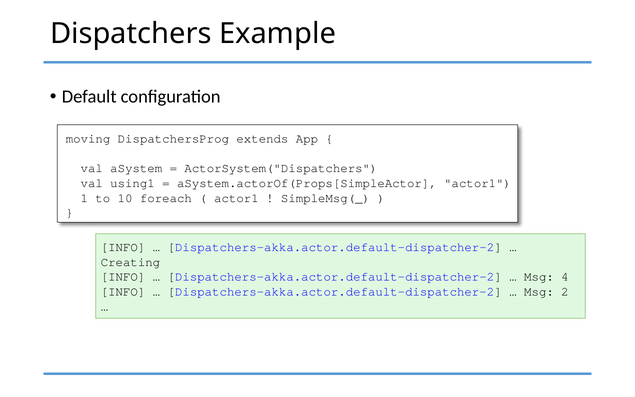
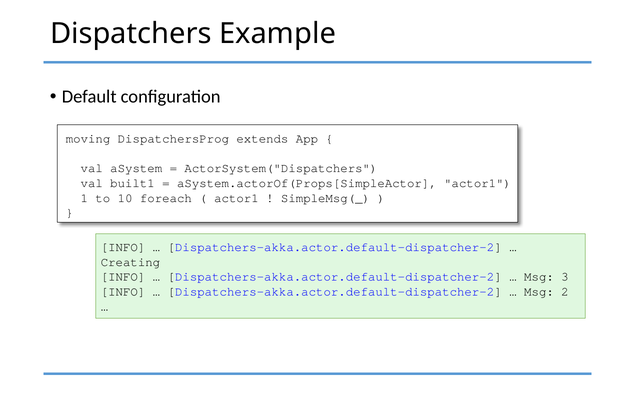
using1: using1 -> built1
4: 4 -> 3
